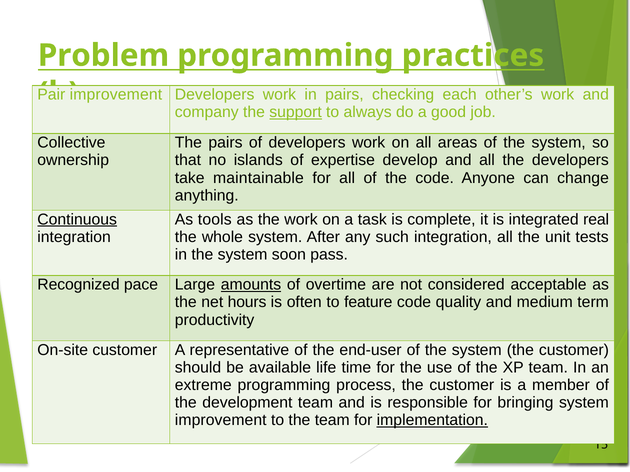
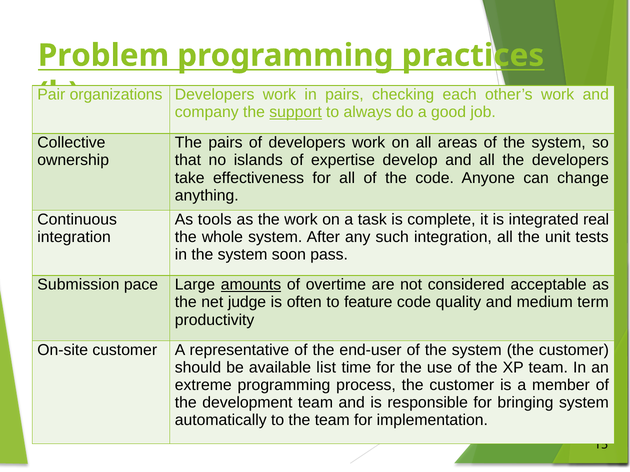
improvement at (116, 95): improvement -> organizations
maintainable: maintainable -> effectiveness
Continuous underline: present -> none
Recognized: Recognized -> Submission
hours: hours -> judge
life: life -> list
improvement at (221, 421): improvement -> automatically
implementation underline: present -> none
